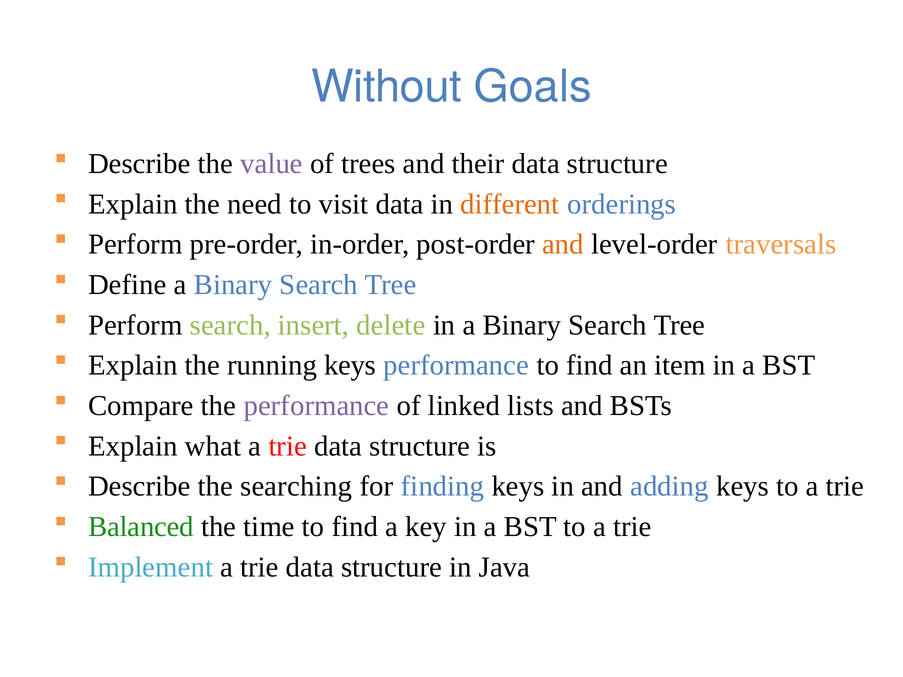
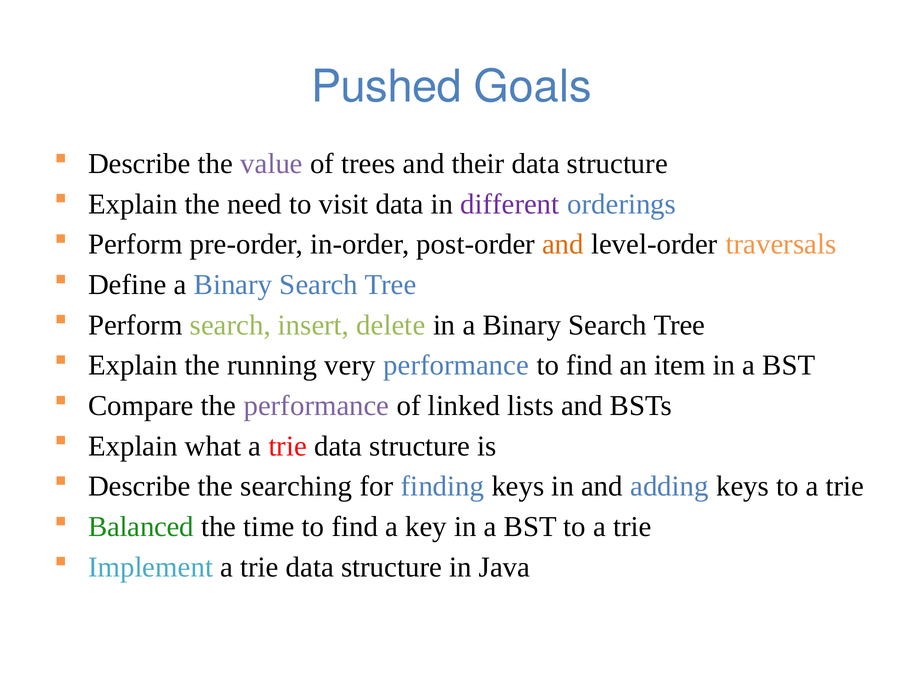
Without: Without -> Pushed
different colour: orange -> purple
running keys: keys -> very
